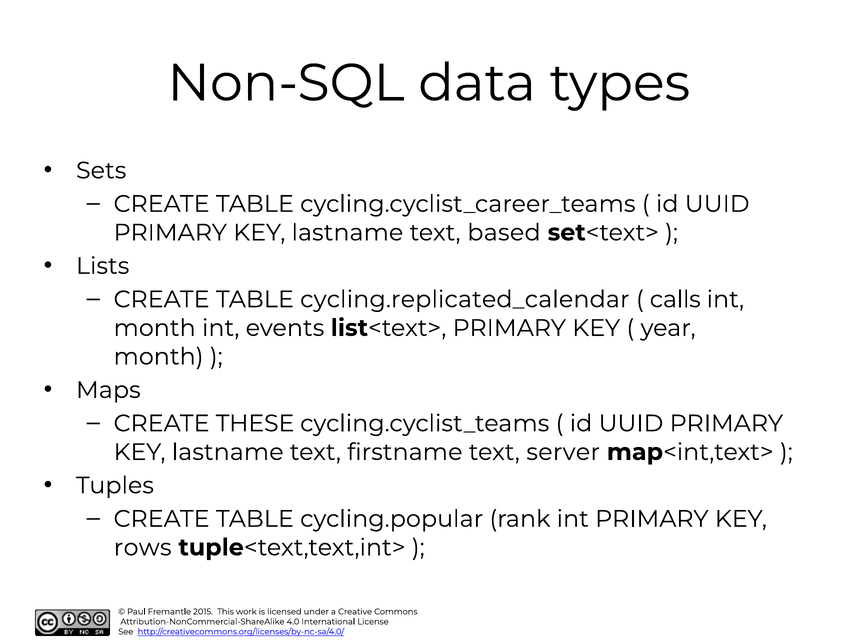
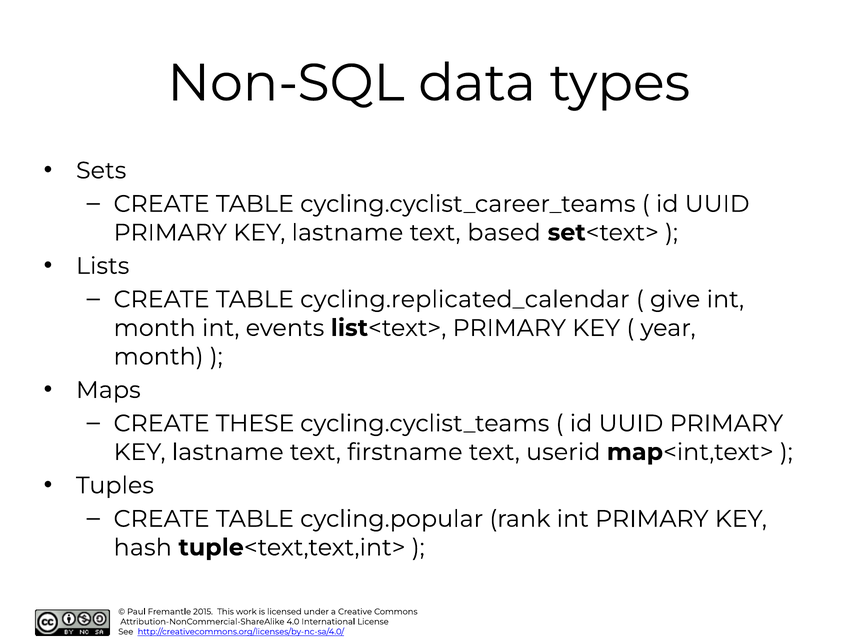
calls: calls -> give
server: server -> userid
rows: rows -> hash
